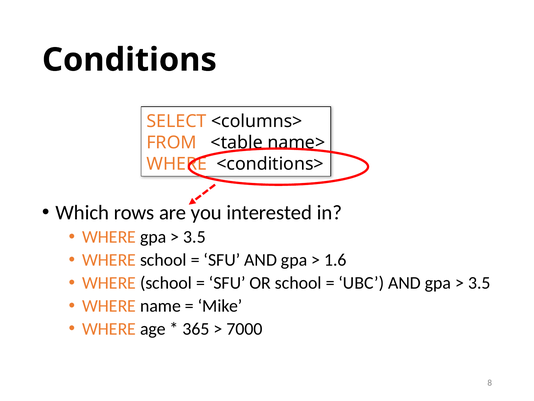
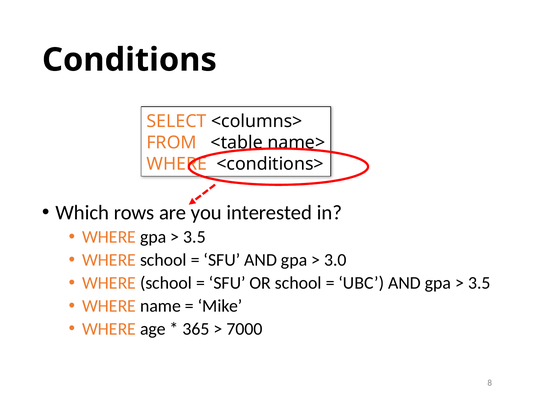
1.6: 1.6 -> 3.0
